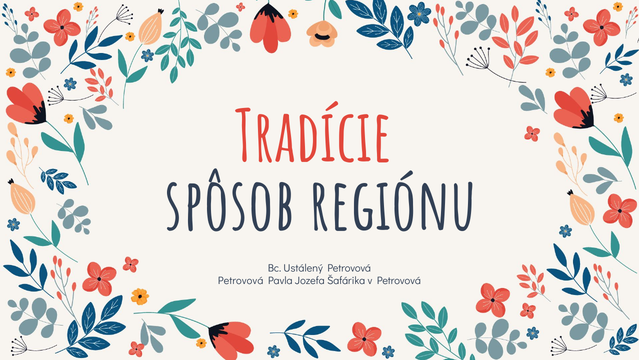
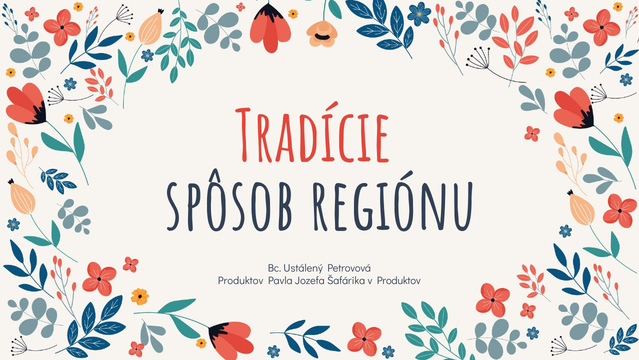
Petrovová at (241, 280): Petrovová -> Produktov
v Petrovová: Petrovová -> Produktov
